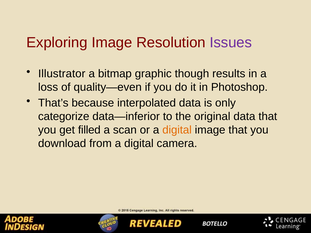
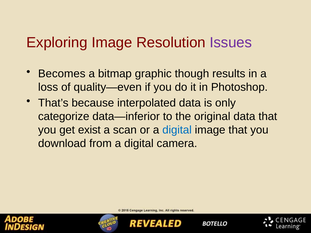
Illustrator: Illustrator -> Becomes
filled: filled -> exist
digital at (177, 130) colour: orange -> blue
